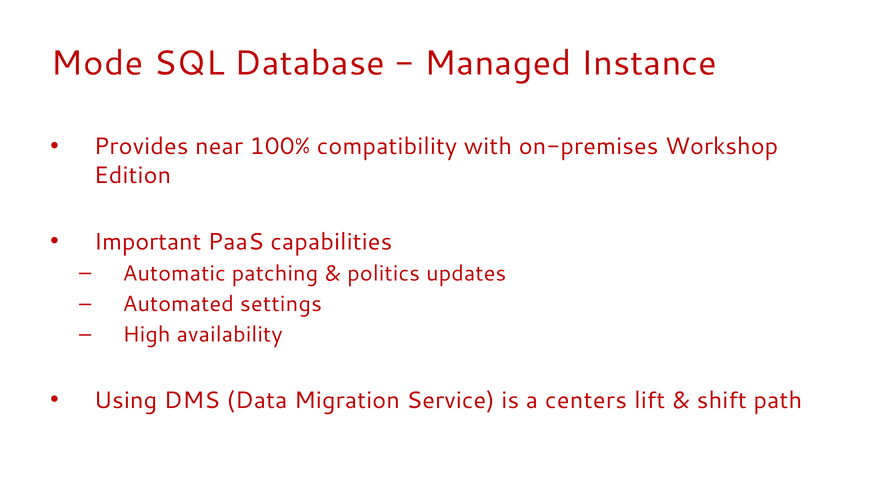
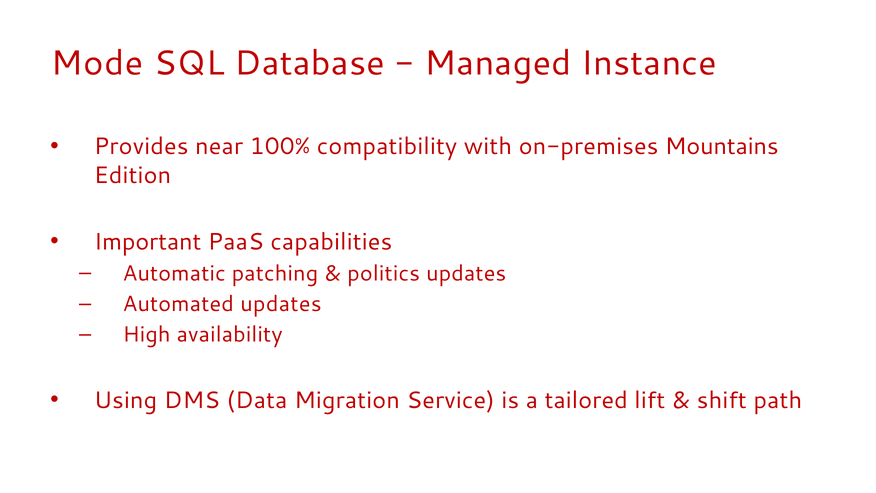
Workshop: Workshop -> Mountains
Automated settings: settings -> updates
centers: centers -> tailored
